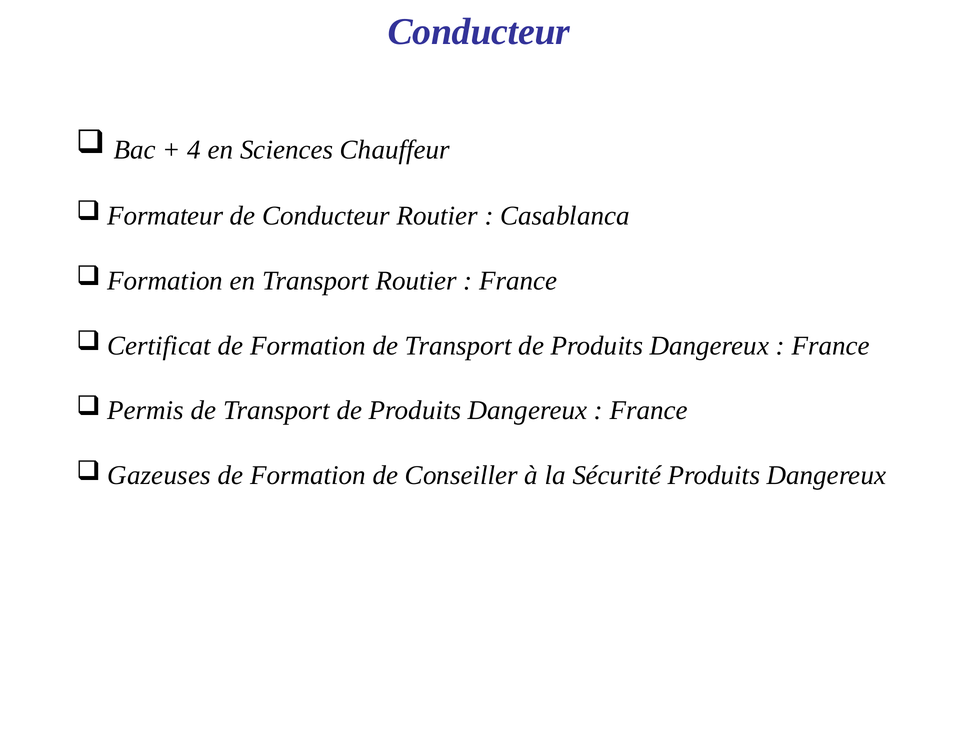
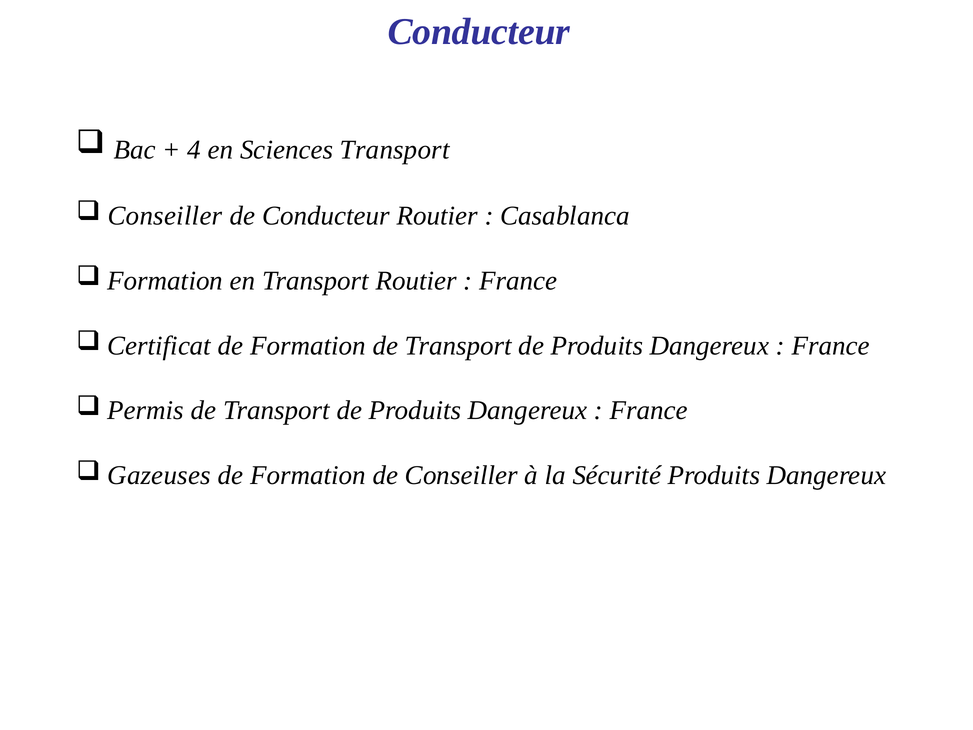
Sciences Chauffeur: Chauffeur -> Transport
Formateur at (165, 216): Formateur -> Conseiller
